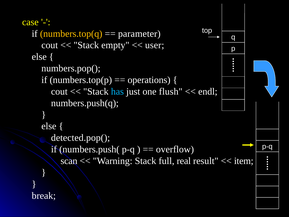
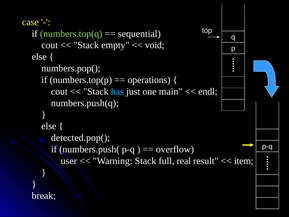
numbers.top(q colour: yellow -> light green
parameter: parameter -> sequential
user: user -> void
flush: flush -> main
scan: scan -> user
